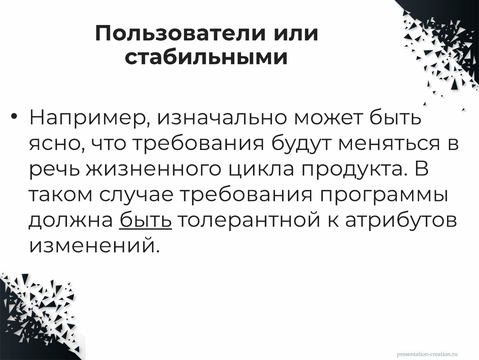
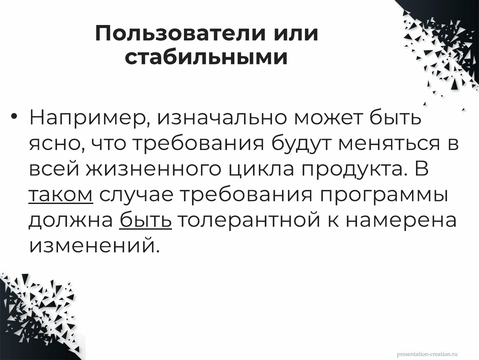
речь: речь -> всей
таком underline: none -> present
атрибутов: атрибутов -> намерена
